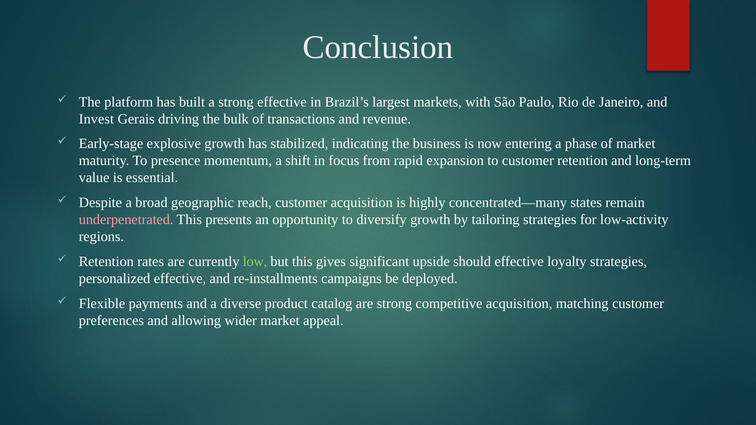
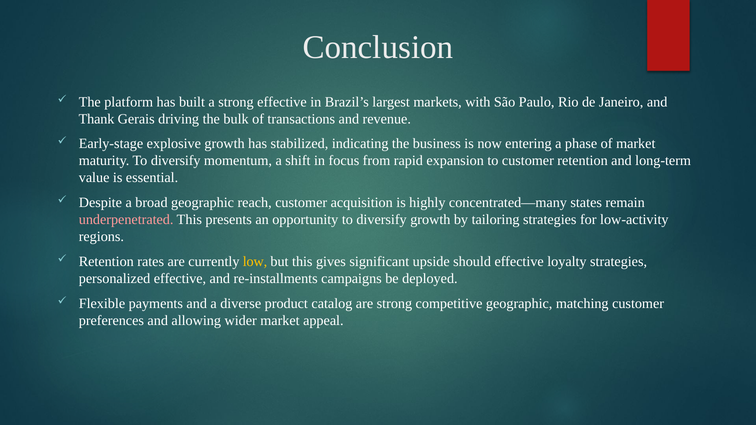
Invest: Invest -> Thank
maturity To presence: presence -> diversify
low colour: light green -> yellow
competitive acquisition: acquisition -> geographic
